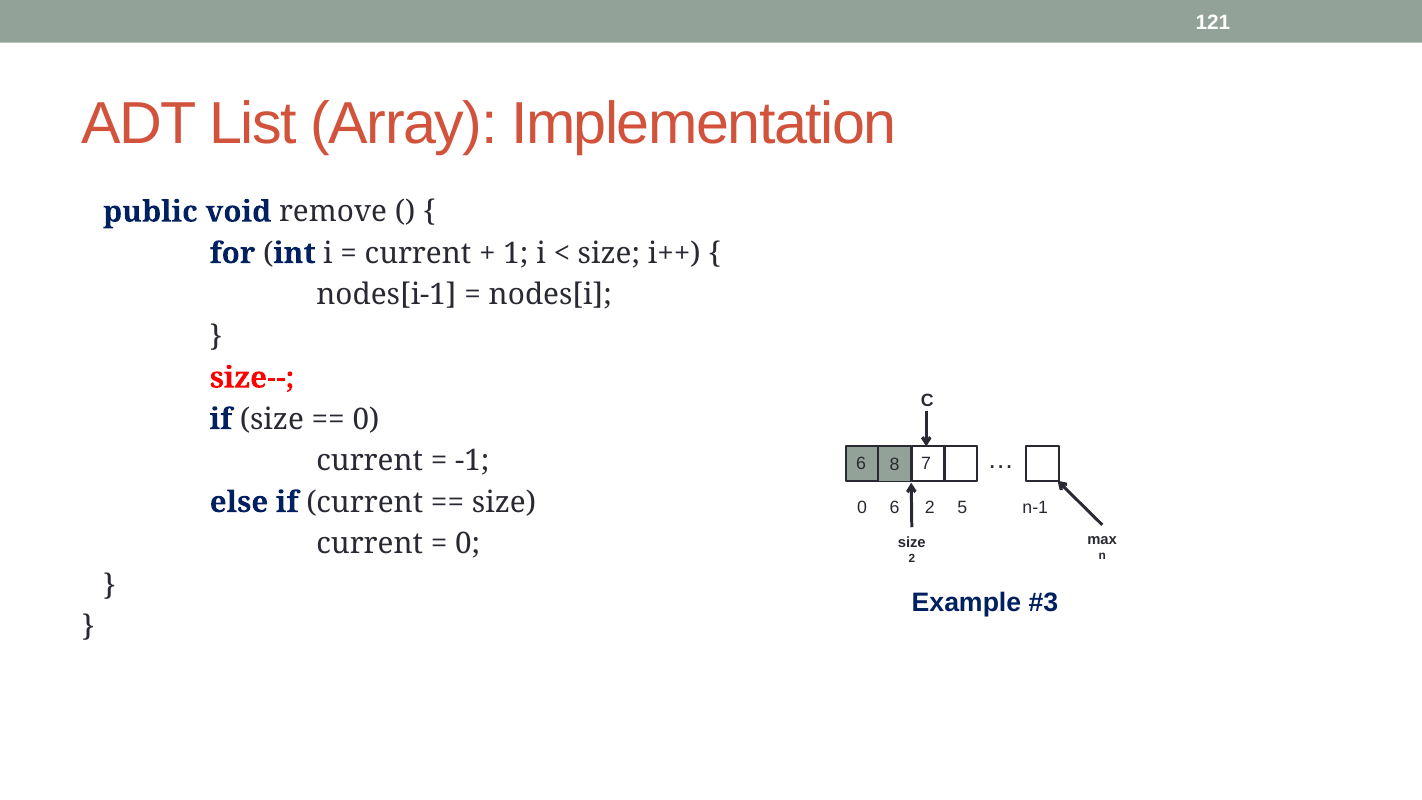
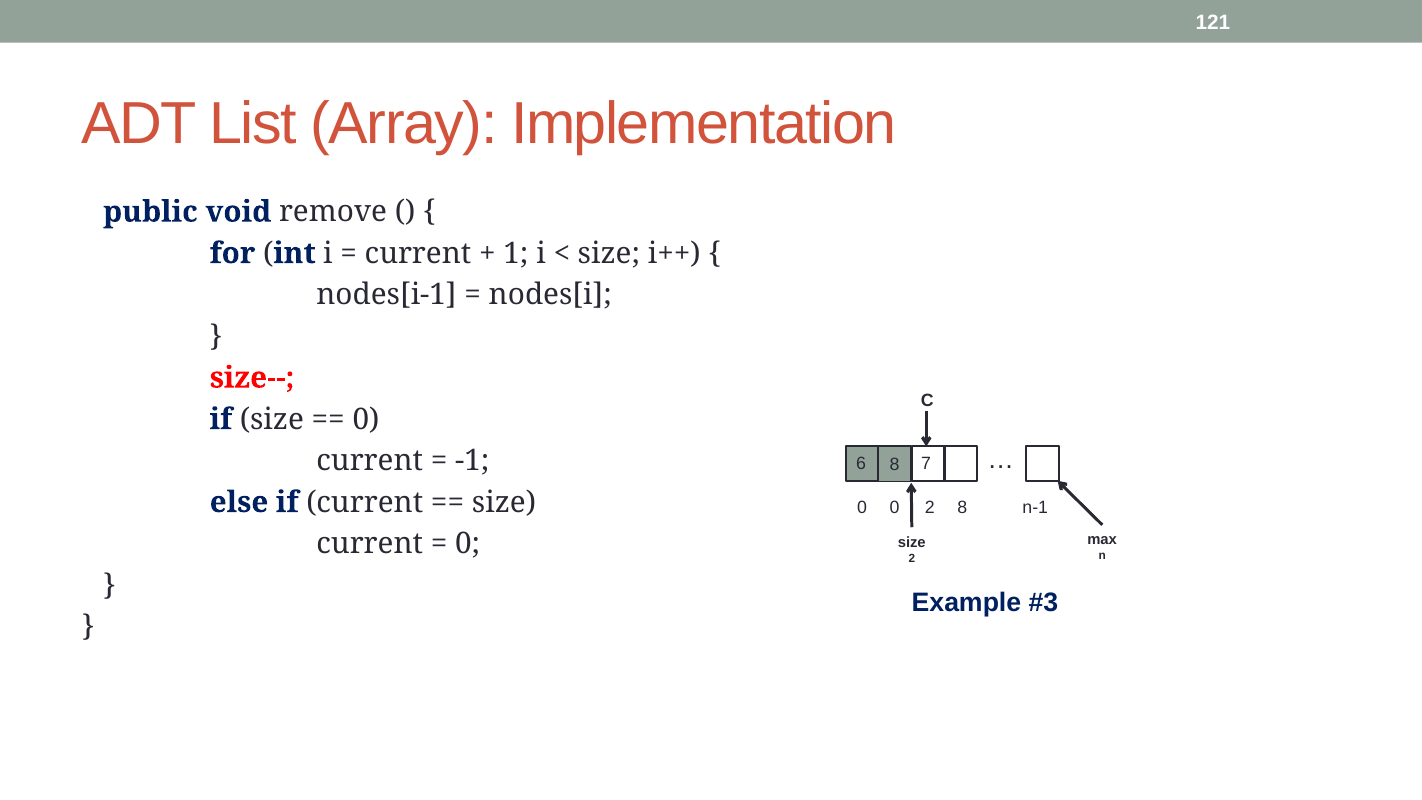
0 6: 6 -> 0
2 5: 5 -> 8
